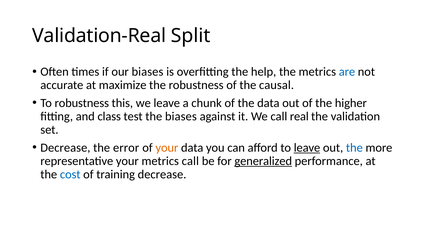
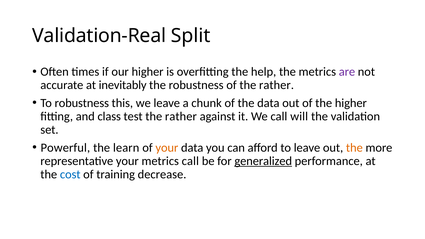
our biases: biases -> higher
are colour: blue -> purple
maximize: maximize -> inevitably
of the causal: causal -> rather
test the biases: biases -> rather
real: real -> will
Decrease at (65, 148): Decrease -> Powerful
error: error -> learn
leave at (307, 148) underline: present -> none
the at (354, 148) colour: blue -> orange
